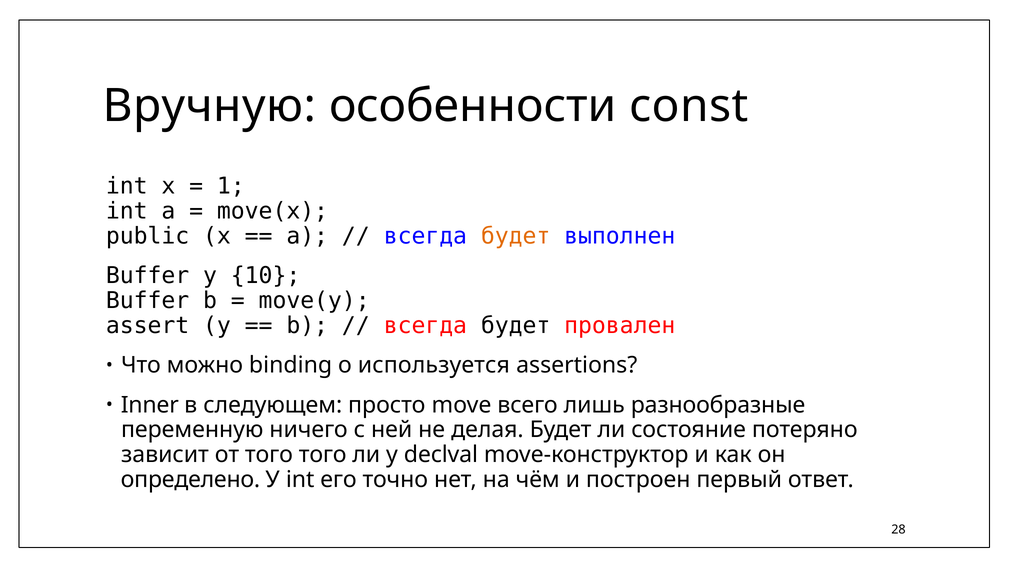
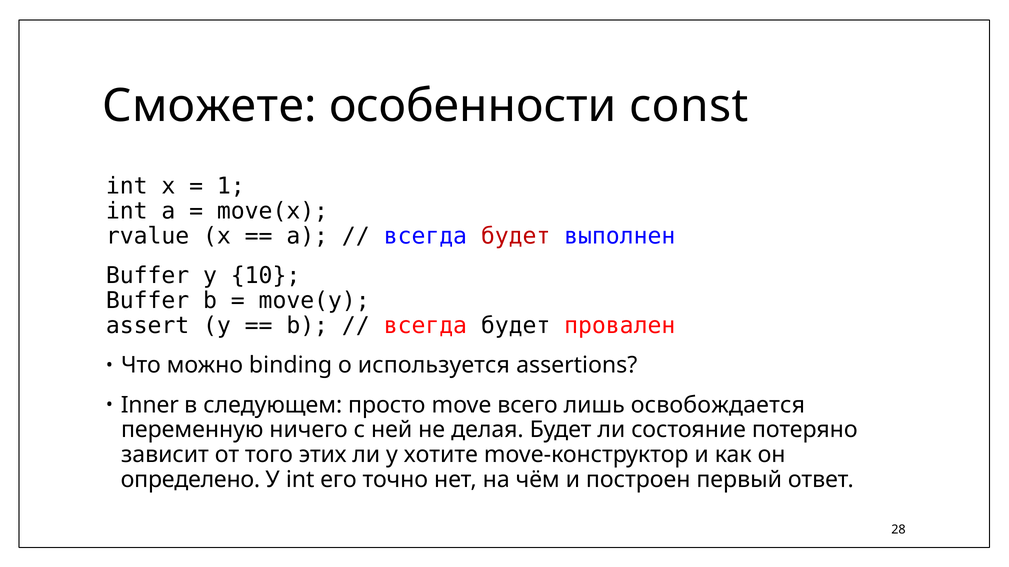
Вручную: Вручную -> Сможете
public: public -> rvalue
будет at (516, 236) colour: orange -> red
разнообразные: разнообразные -> освобождается
того того: того -> этих
declval: declval -> хотите
